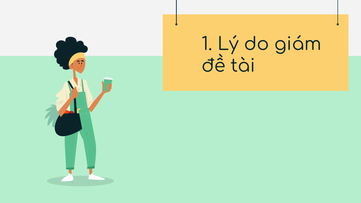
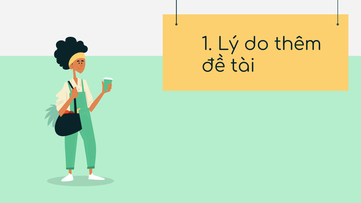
giám: giám -> thêm
